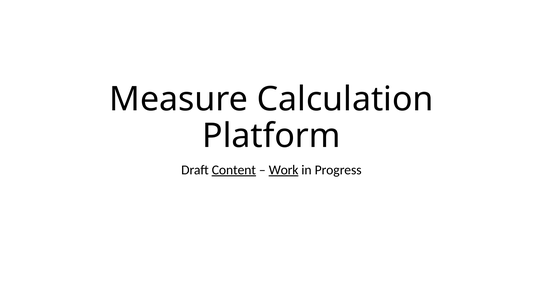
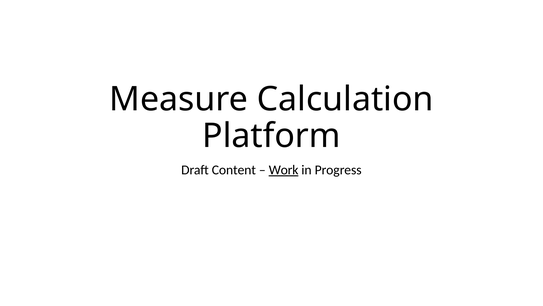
Content underline: present -> none
